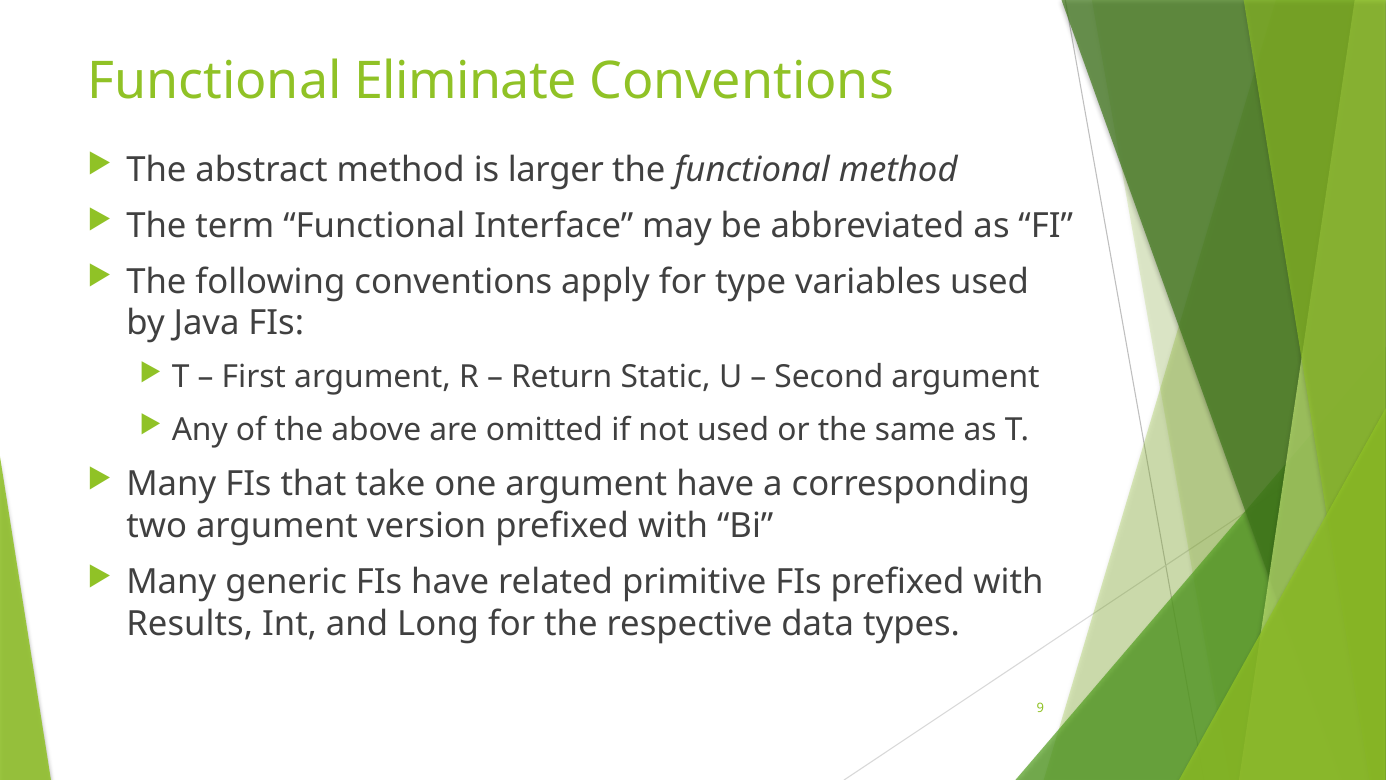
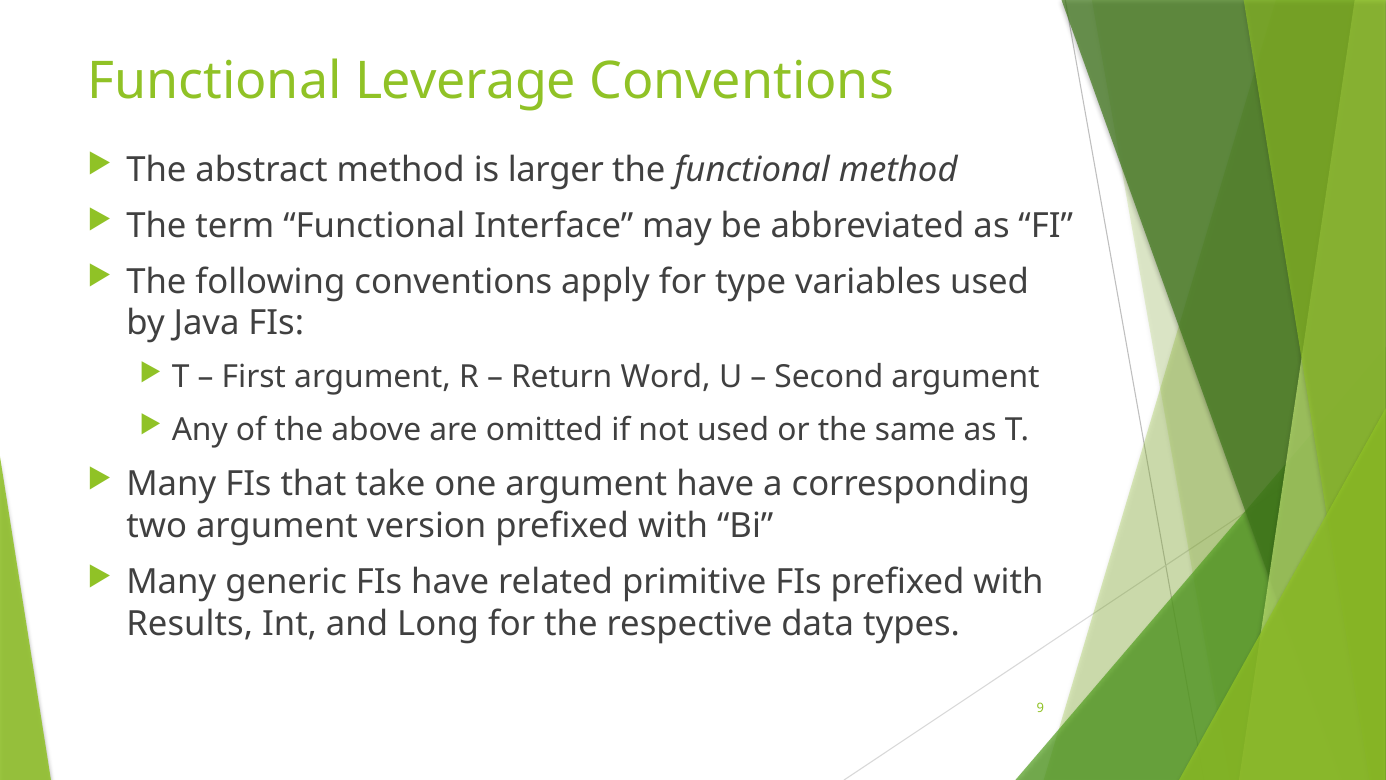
Eliminate: Eliminate -> Leverage
Static: Static -> Word
